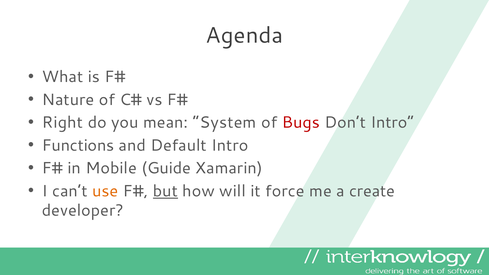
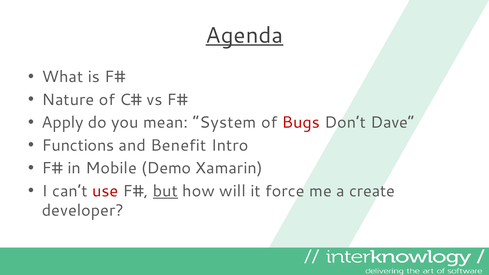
Agenda underline: none -> present
Right: Right -> Apply
Don’t Intro: Intro -> Dave
Default: Default -> Benefit
Guide: Guide -> Demo
use colour: orange -> red
